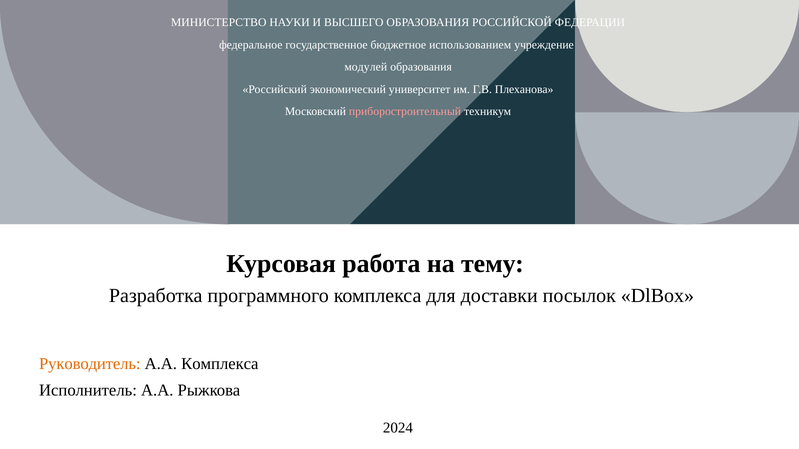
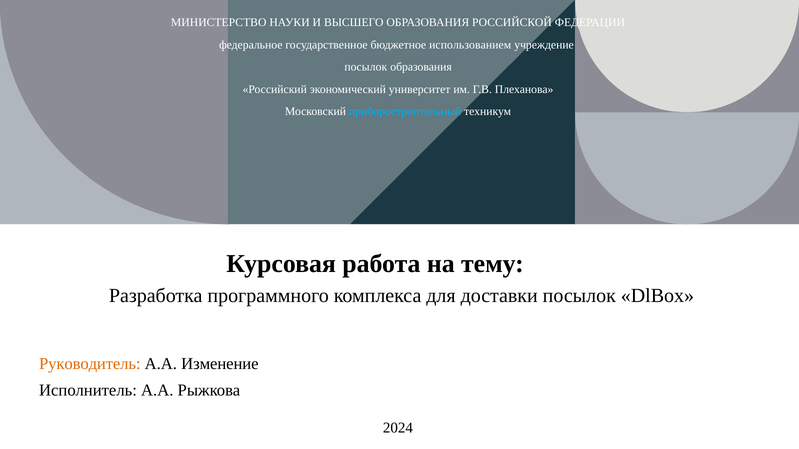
модулей at (366, 67): модулей -> посылок
приборостроительный colour: pink -> light blue
А.А Комплекса: Комплекса -> Изменение
